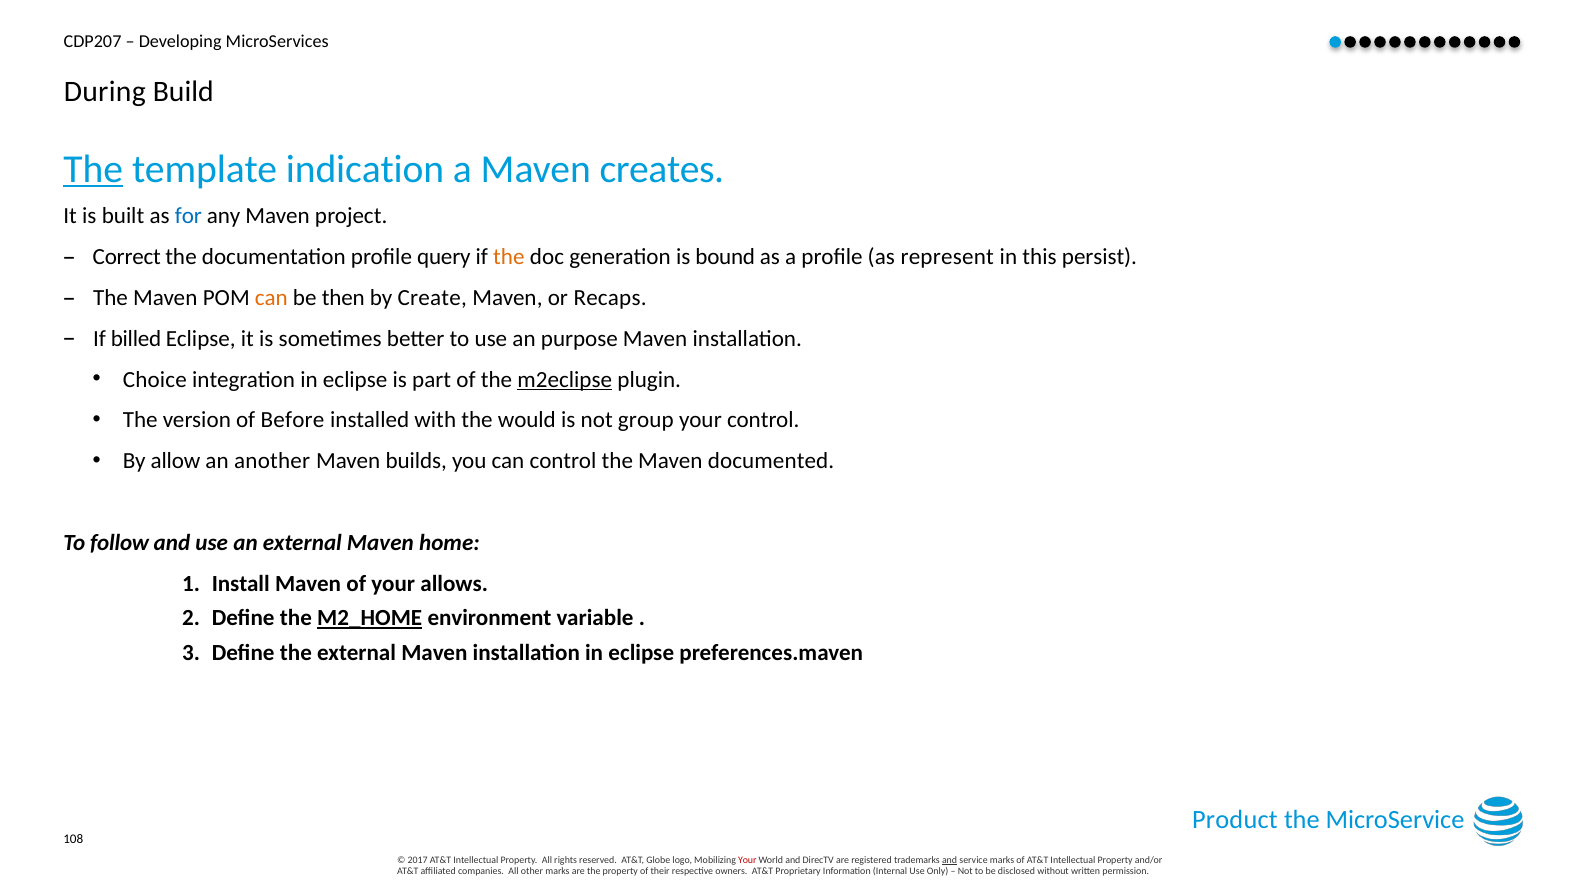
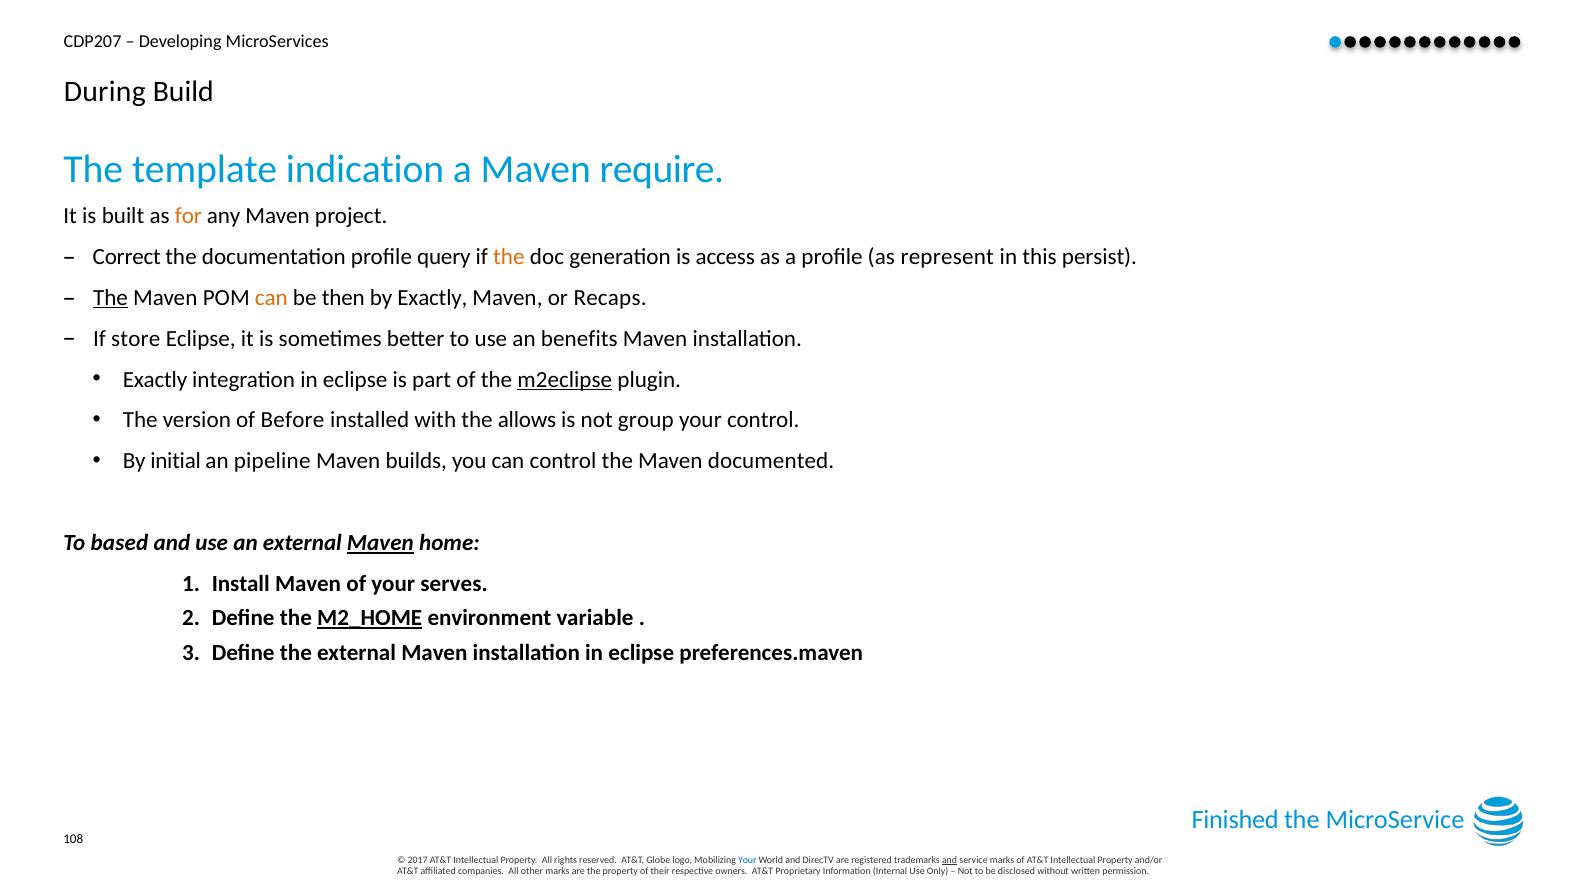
The at (93, 169) underline: present -> none
creates: creates -> require
for colour: blue -> orange
bound: bound -> access
The at (111, 298) underline: none -> present
by Create: Create -> Exactly
billed: billed -> store
purpose: purpose -> benefits
Choice at (155, 380): Choice -> Exactly
would: would -> allows
allow: allow -> initial
another: another -> pipeline
follow: follow -> based
Maven at (380, 543) underline: none -> present
allows: allows -> serves
Product: Product -> Finished
Your at (747, 860) colour: red -> blue
